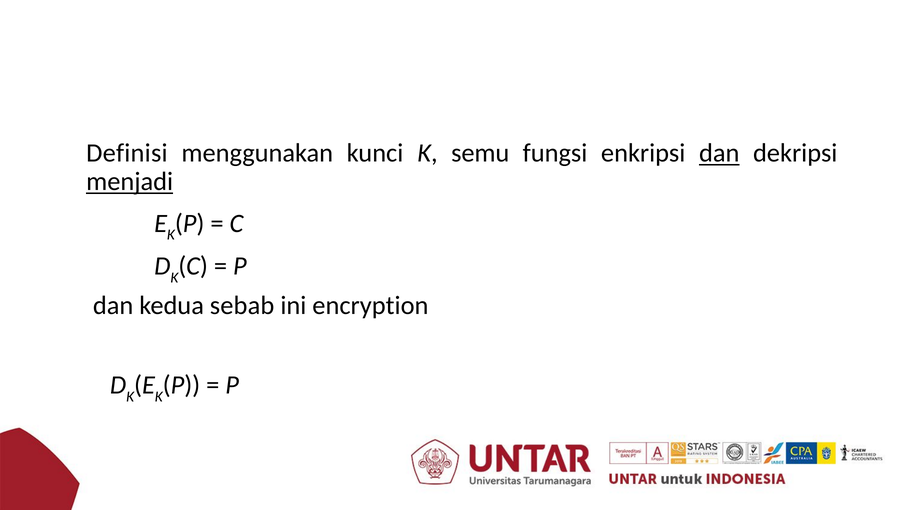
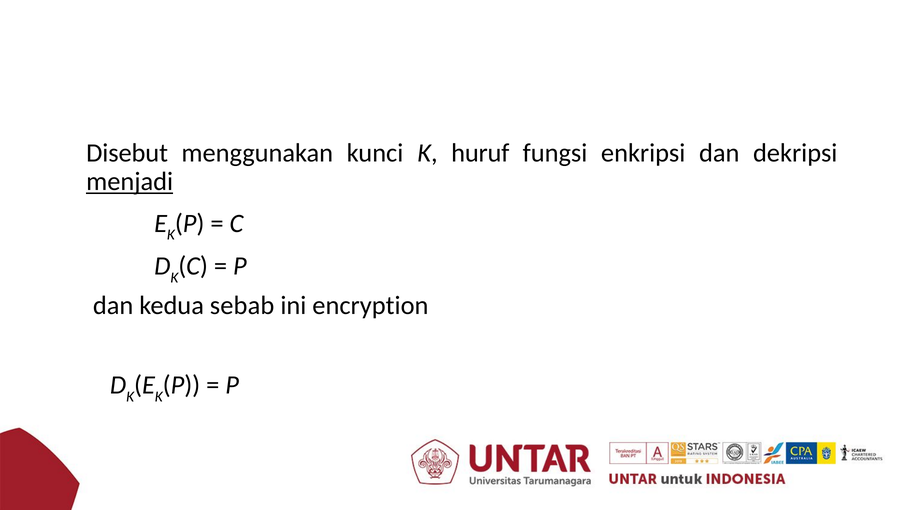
Definisi: Definisi -> Disebut
semu: semu -> huruf
dan at (719, 153) underline: present -> none
